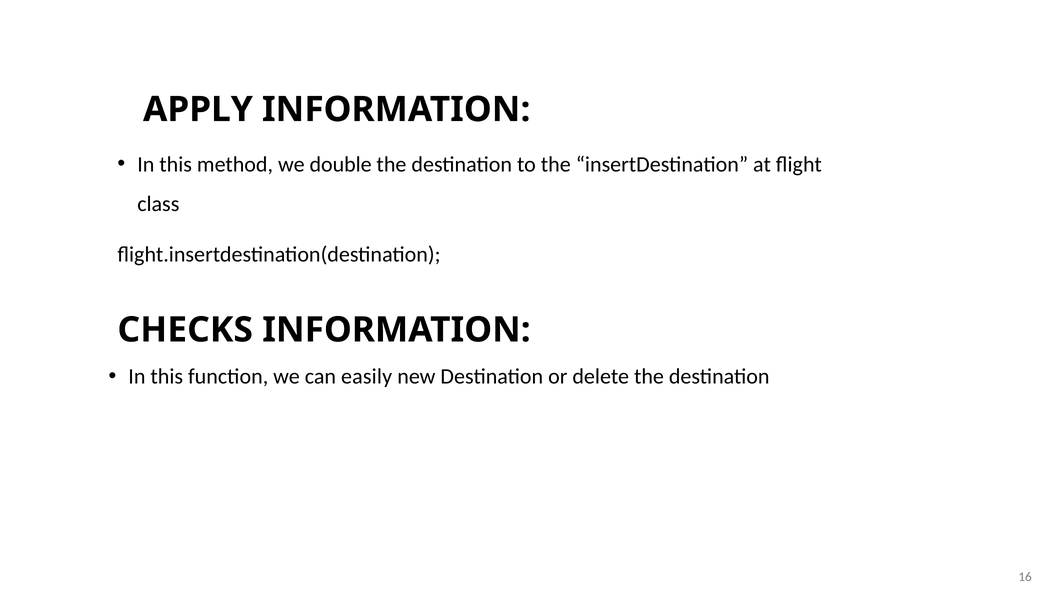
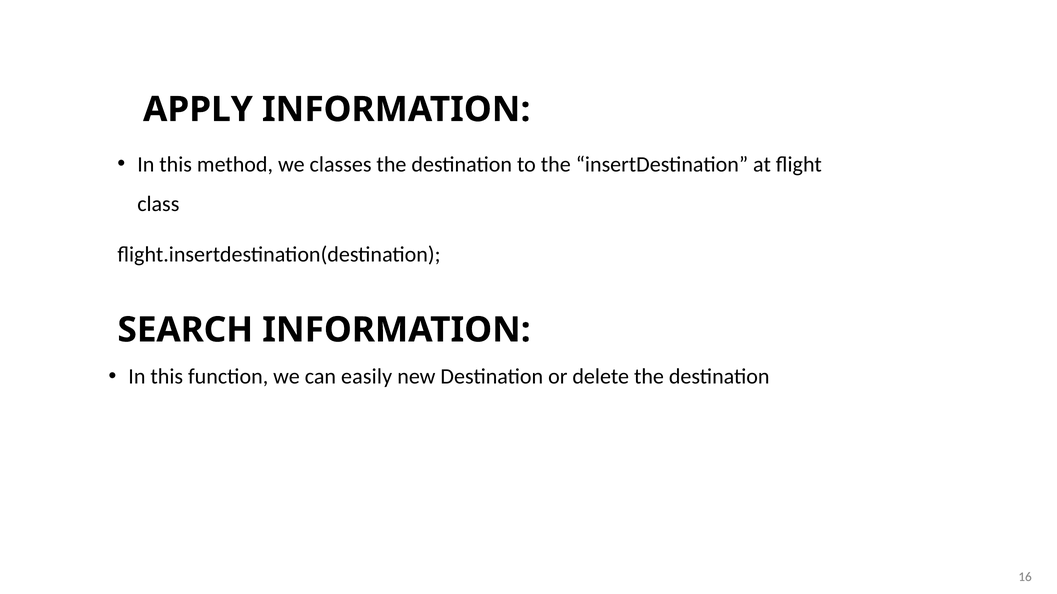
double: double -> classes
CHECKS: CHECKS -> SEARCH
